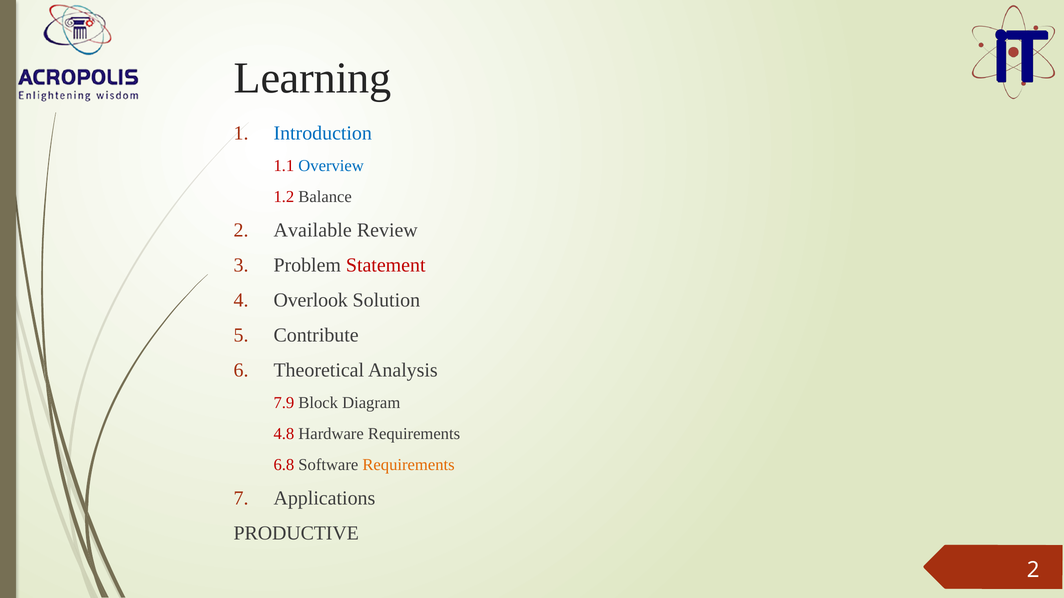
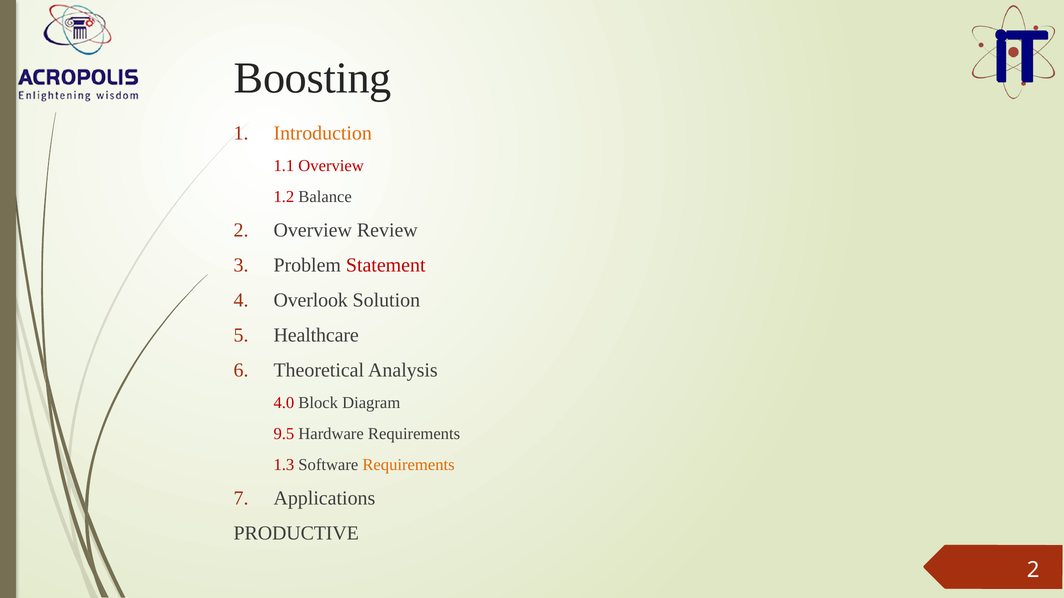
Learning: Learning -> Boosting
Introduction colour: blue -> orange
Overview at (331, 166) colour: blue -> red
2 Available: Available -> Overview
Contribute: Contribute -> Healthcare
7.9: 7.9 -> 4.0
4.8: 4.8 -> 9.5
6.8: 6.8 -> 1.3
